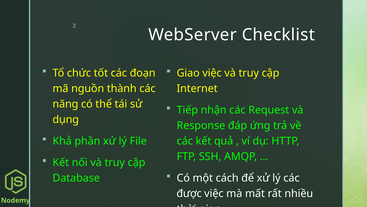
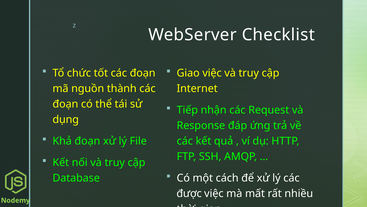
năng at (65, 104): năng -> đoạn
Khả phần: phần -> đoạn
